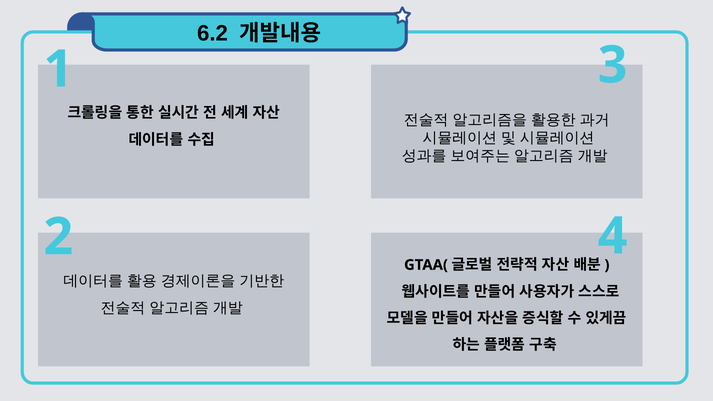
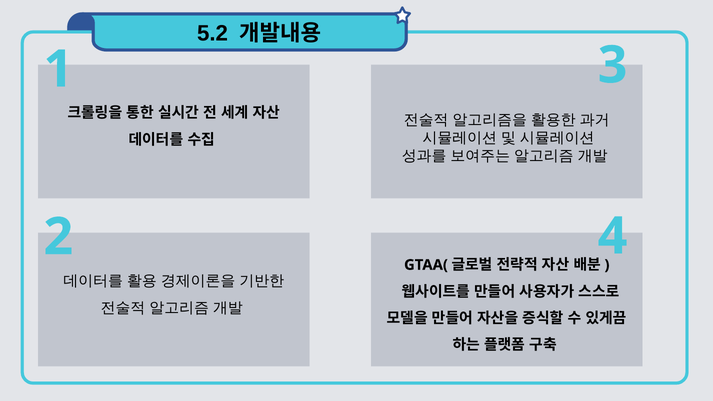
6.2: 6.2 -> 5.2
